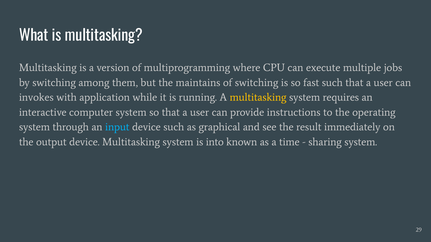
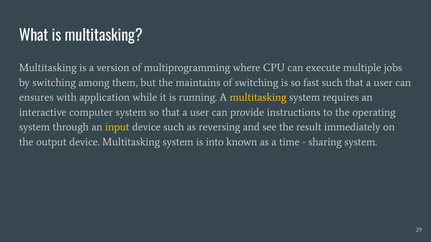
invokes: invokes -> ensures
input colour: light blue -> yellow
graphical: graphical -> reversing
